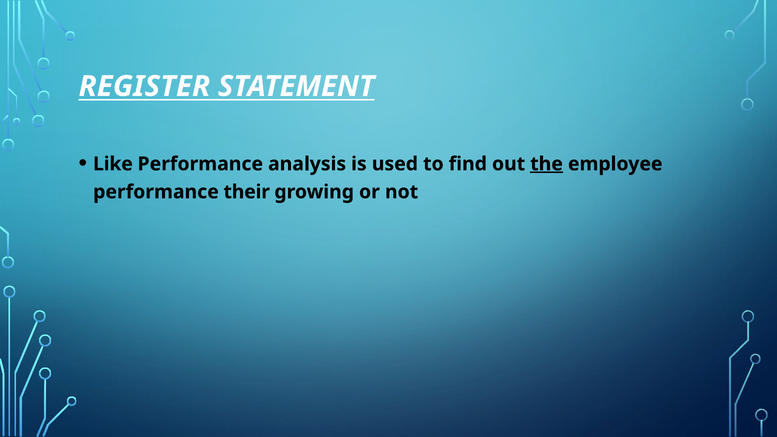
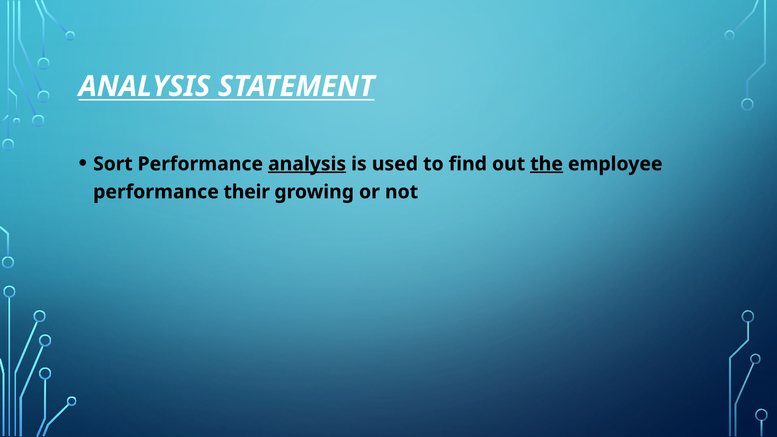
REGISTER at (144, 86): REGISTER -> ANALYSIS
Like: Like -> Sort
analysis at (307, 164) underline: none -> present
